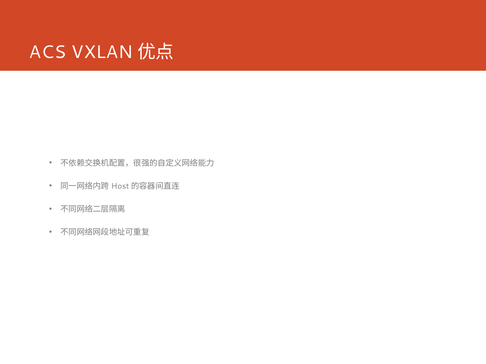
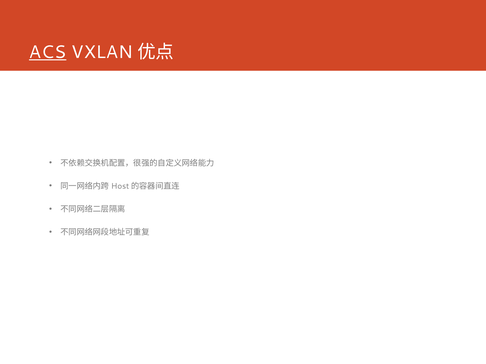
ACS underline: none -> present
